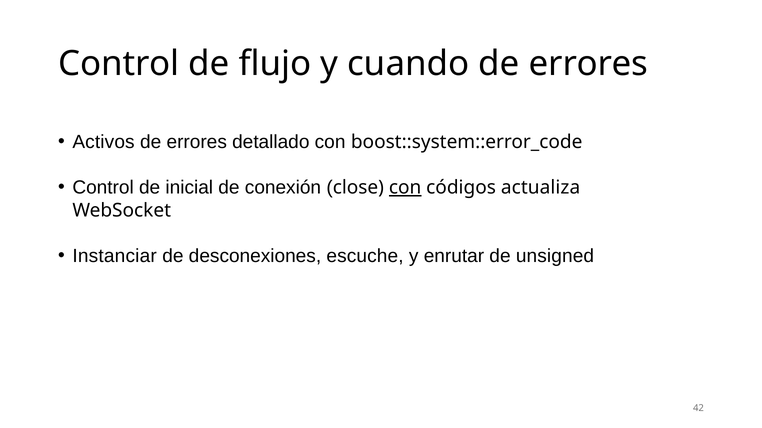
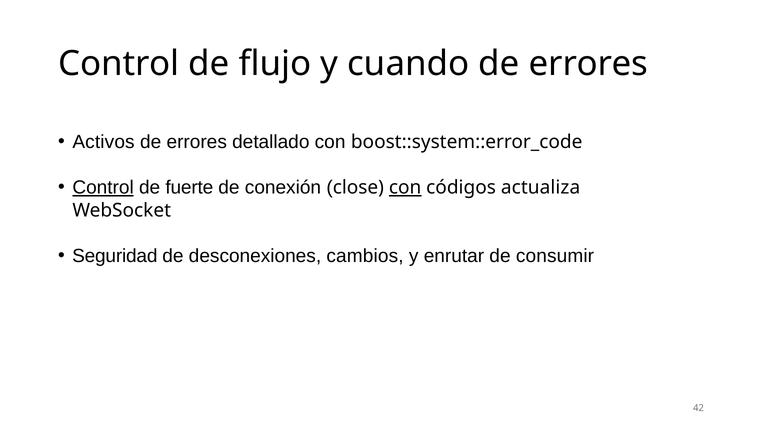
Control at (103, 188) underline: none -> present
inicial: inicial -> fuerte
Instanciar: Instanciar -> Seguridad
escuche: escuche -> cambios
unsigned: unsigned -> consumir
